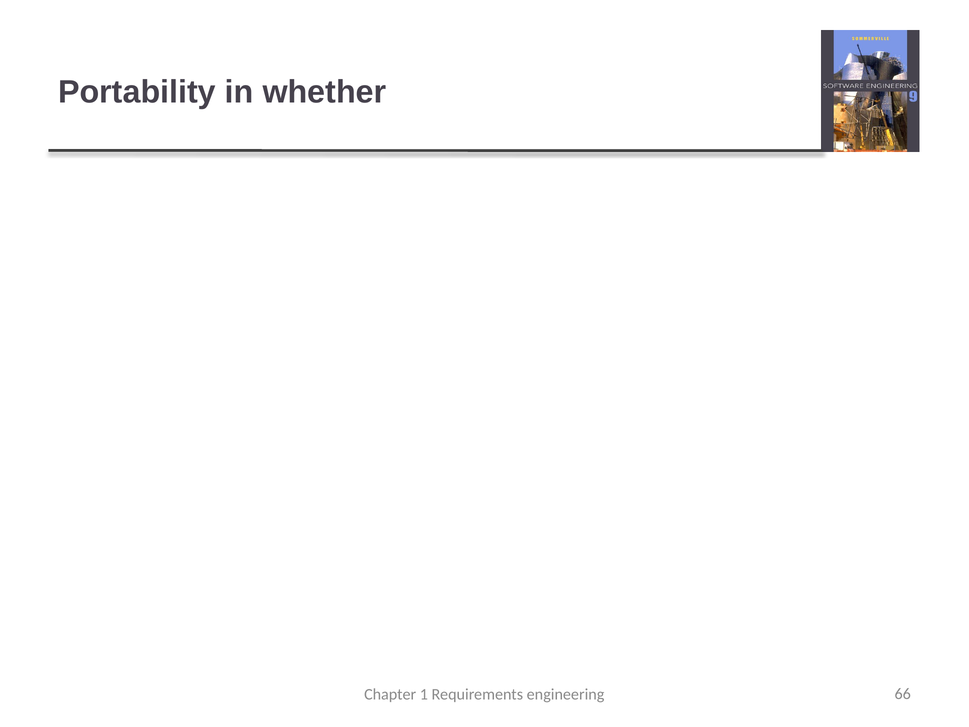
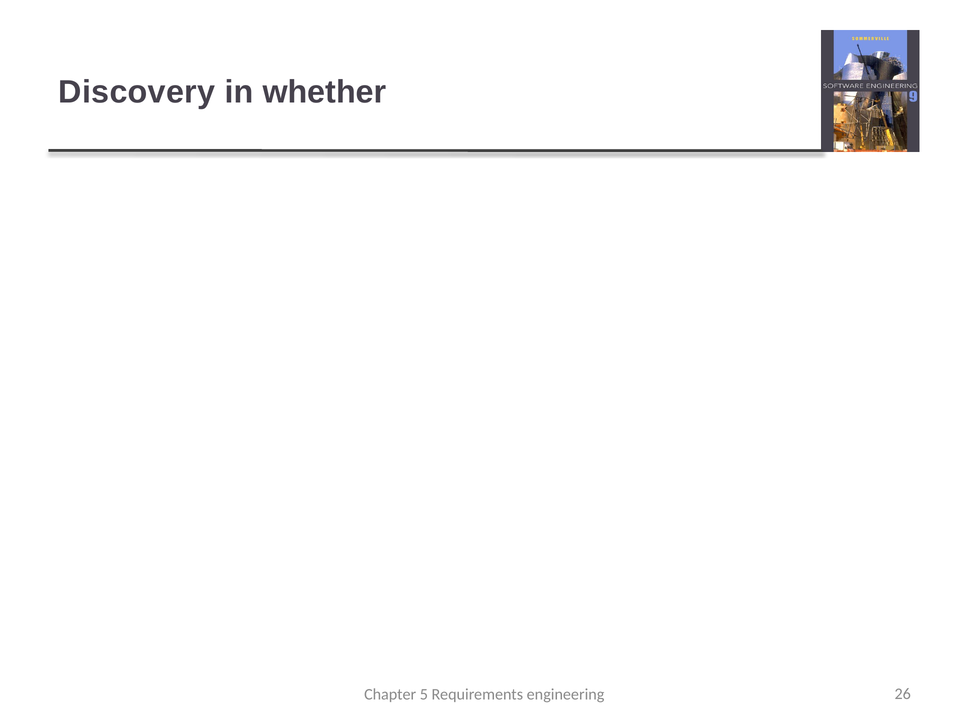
Portability: Portability -> Discovery
1: 1 -> 5
66: 66 -> 26
